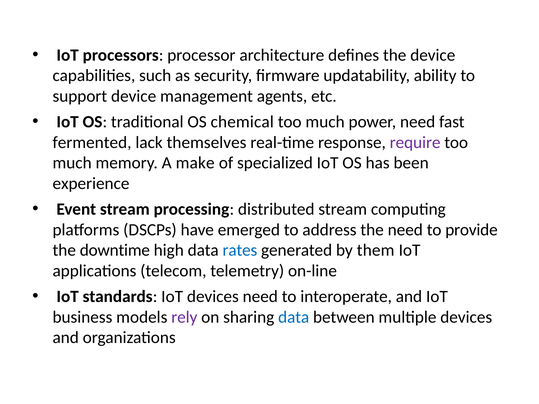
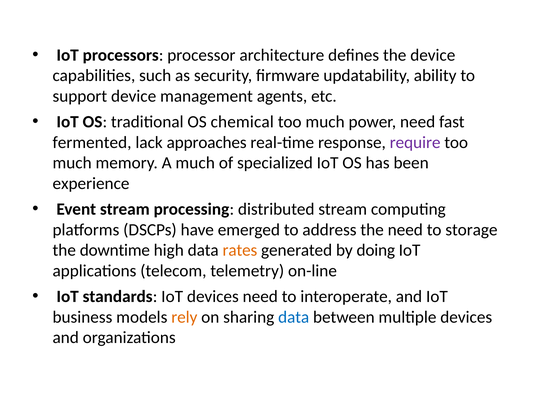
themselves: themselves -> approaches
A make: make -> much
provide: provide -> storage
rates colour: blue -> orange
them: them -> doing
rely colour: purple -> orange
